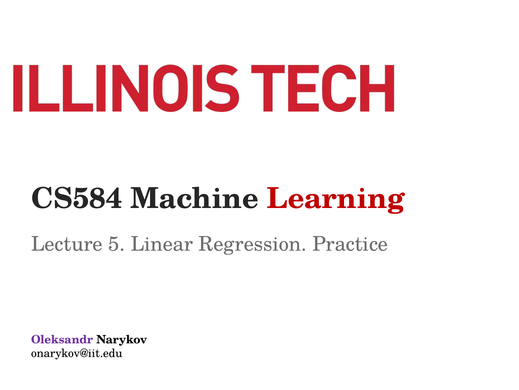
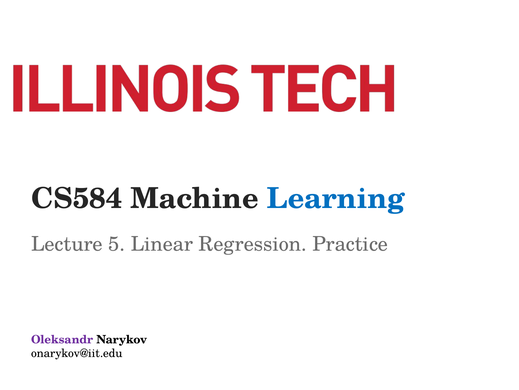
Learning colour: red -> blue
